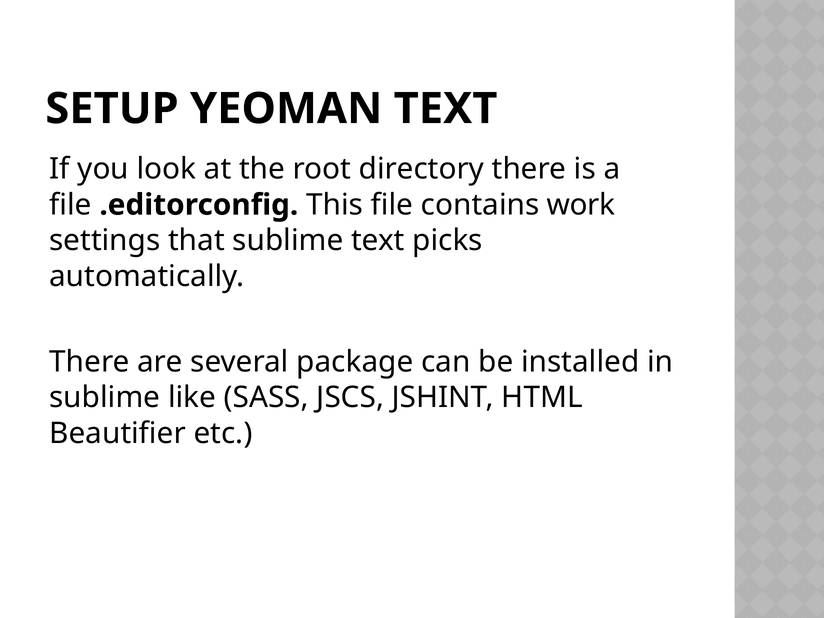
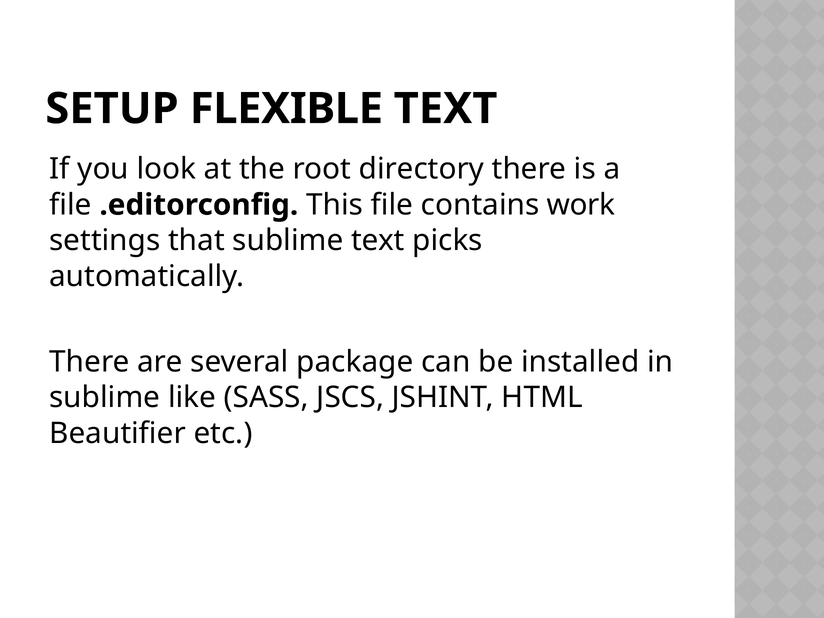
YEOMAN: YEOMAN -> FLEXIBLE
